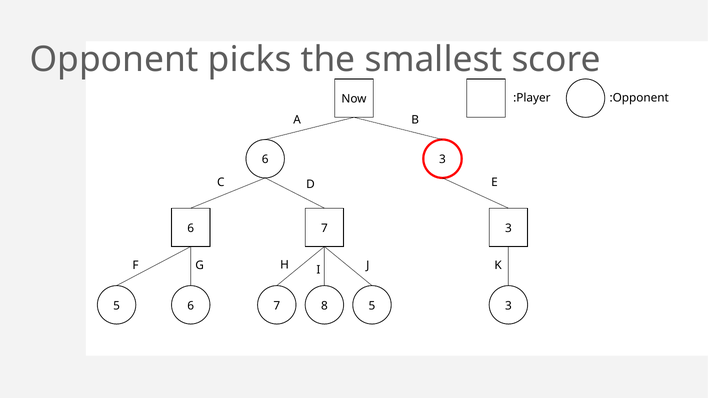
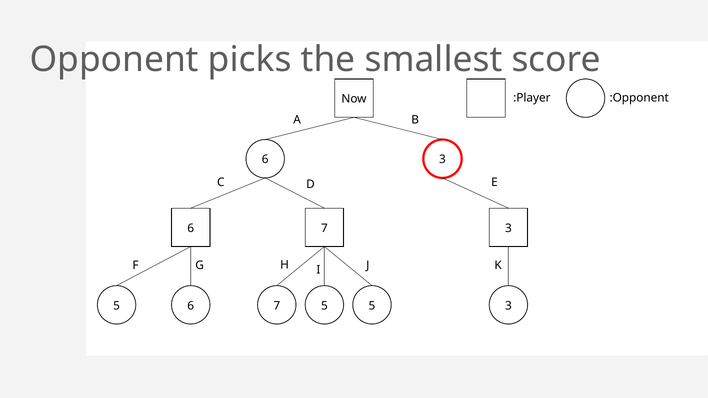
7 8: 8 -> 5
